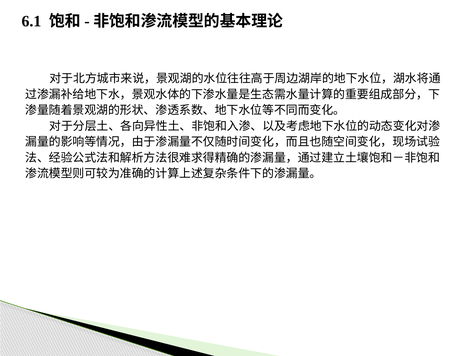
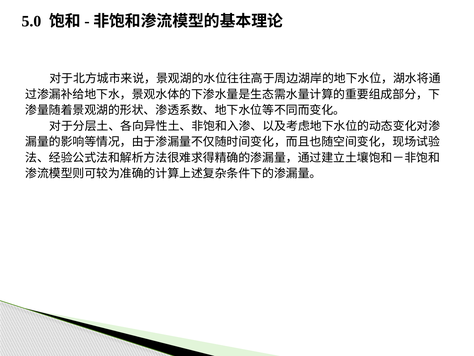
6.1: 6.1 -> 5.0
